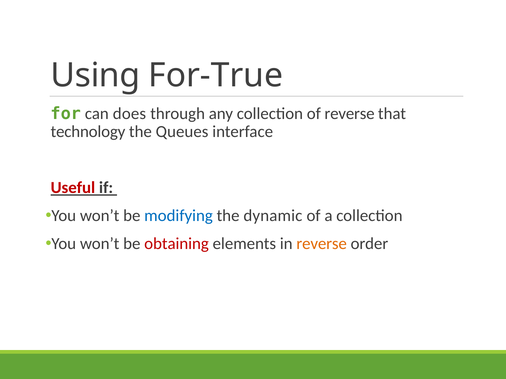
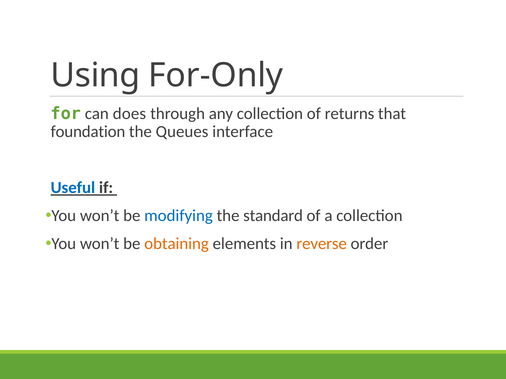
For-True: For-True -> For-Only
of reverse: reverse -> returns
technology: technology -> foundation
Useful colour: red -> blue
dynamic: dynamic -> standard
obtaining colour: red -> orange
